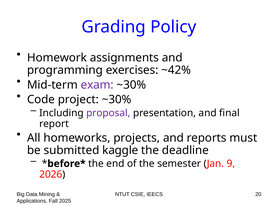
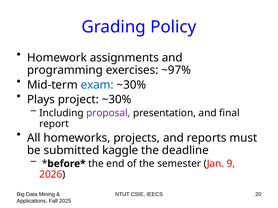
~42%: ~42% -> ~97%
exam colour: purple -> blue
Code: Code -> Plays
